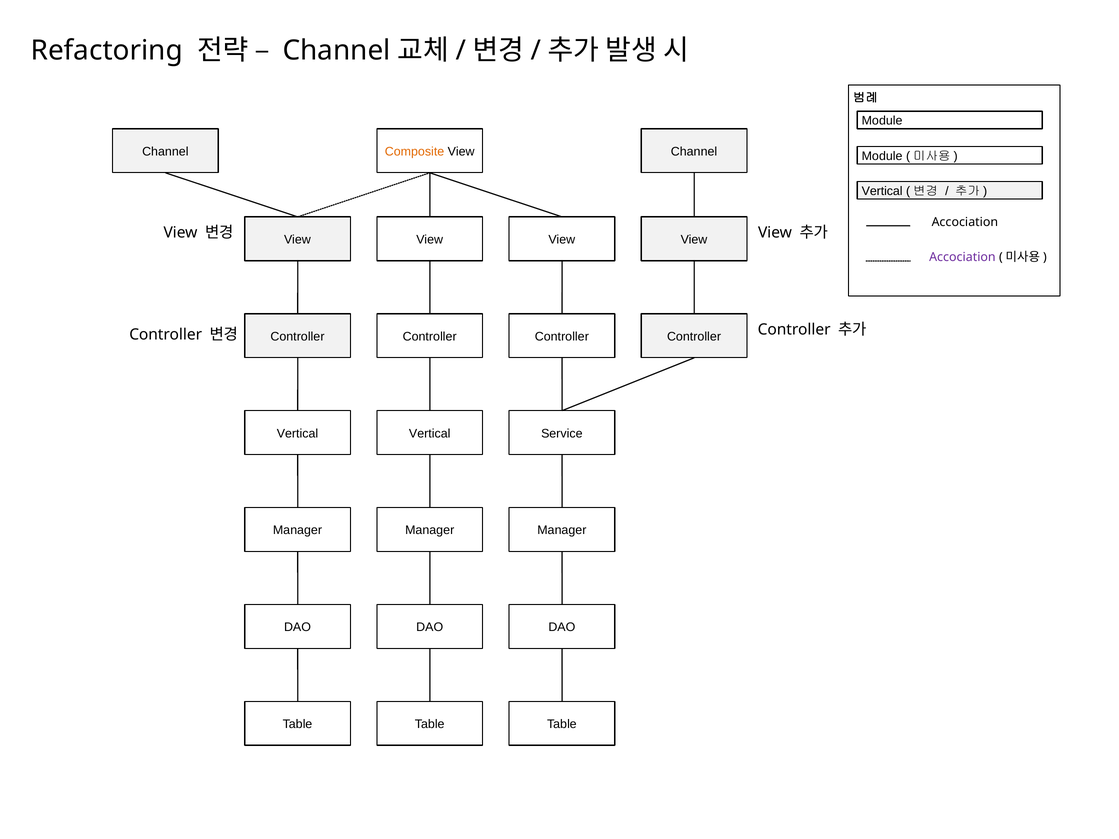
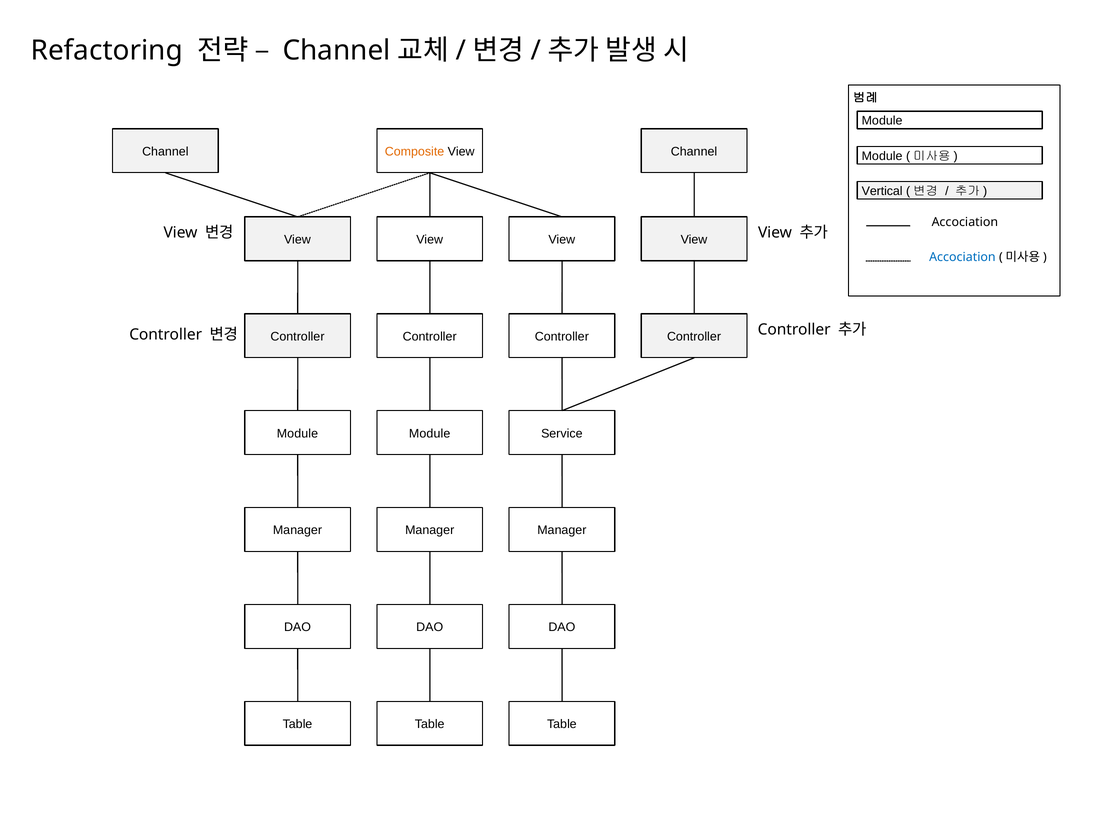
Accociation at (962, 257) colour: purple -> blue
Vertical at (298, 434): Vertical -> Module
Vertical at (430, 434): Vertical -> Module
